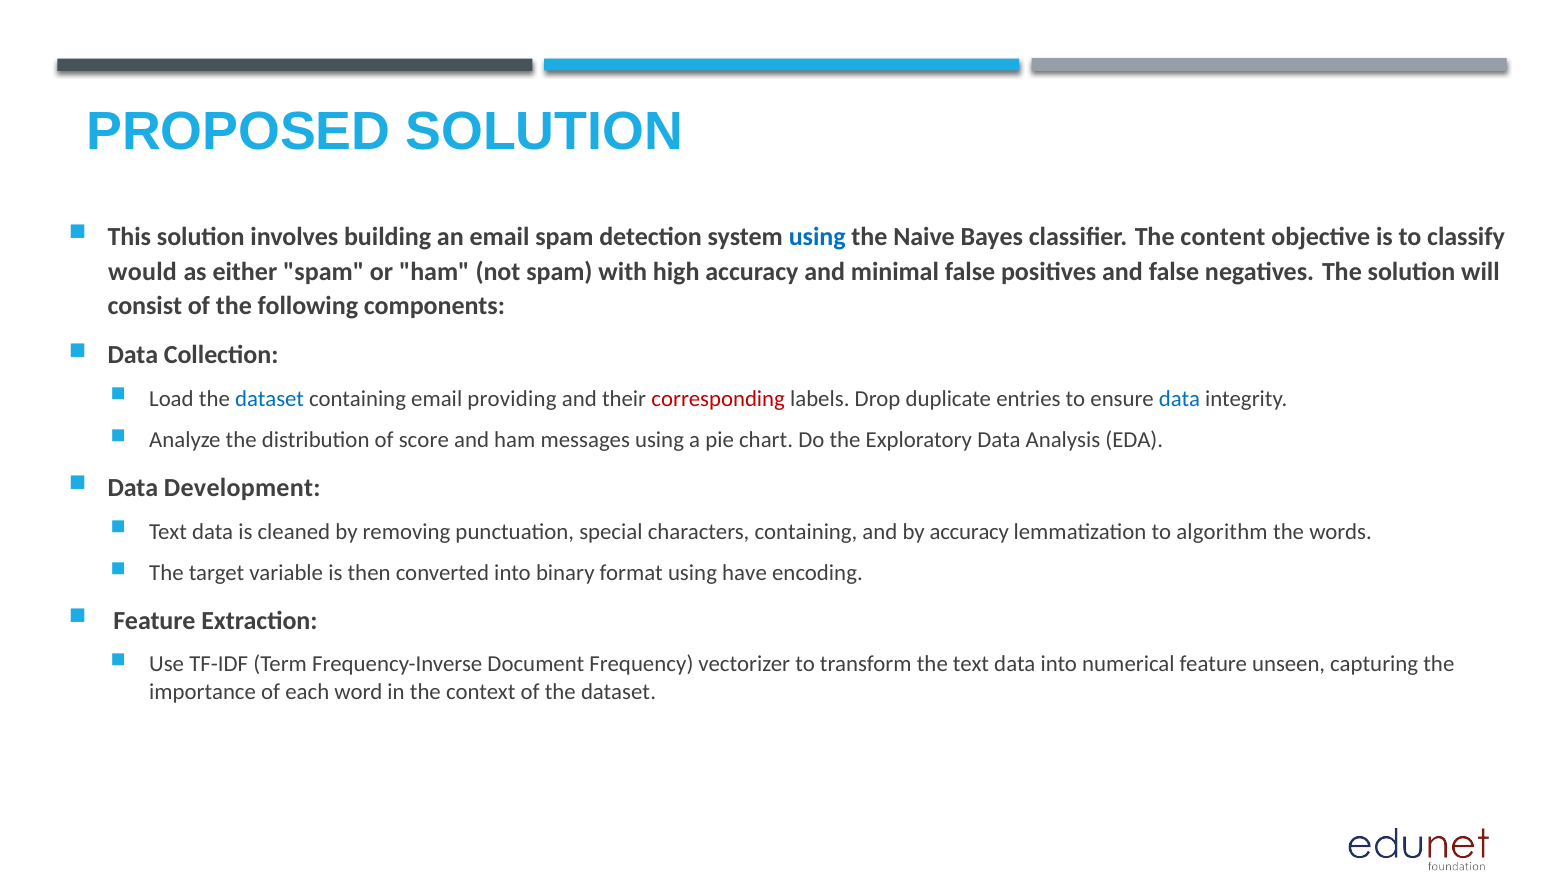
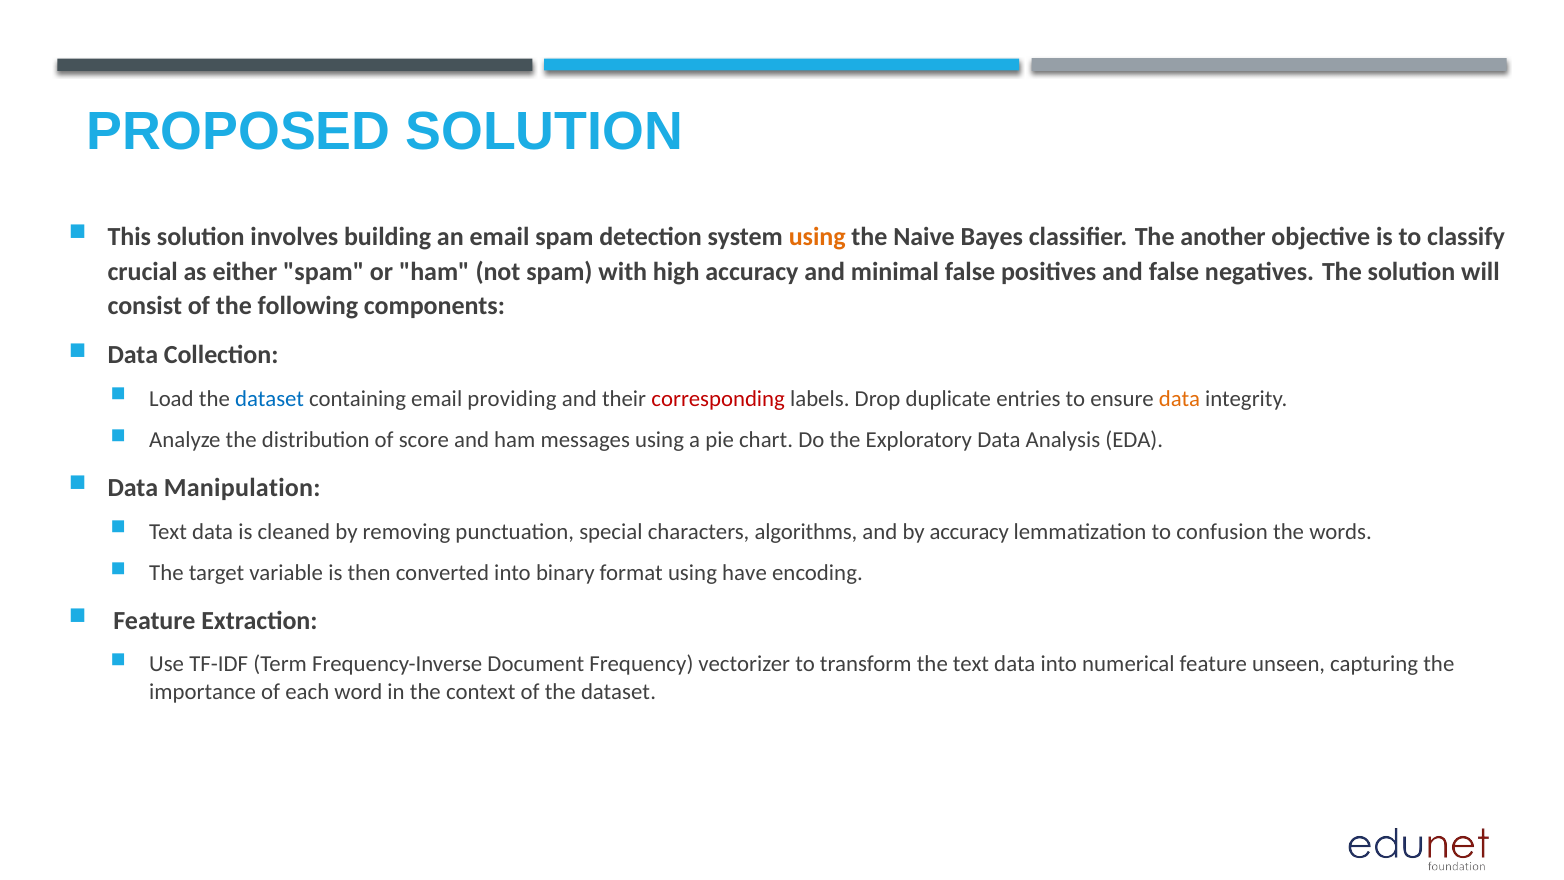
using at (817, 237) colour: blue -> orange
content: content -> another
would: would -> crucial
data at (1179, 399) colour: blue -> orange
Development: Development -> Manipulation
characters containing: containing -> algorithms
algorithm: algorithm -> confusion
